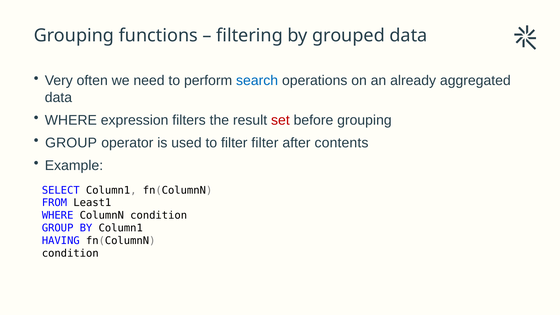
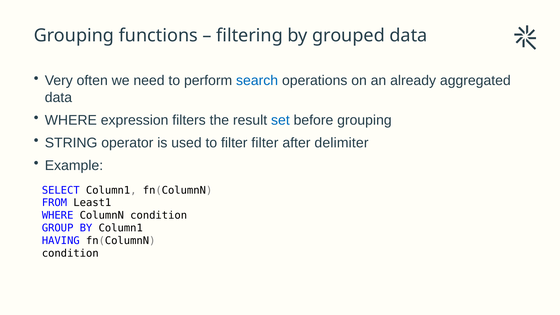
set colour: red -> blue
GROUP at (71, 143): GROUP -> STRING
contents: contents -> delimiter
